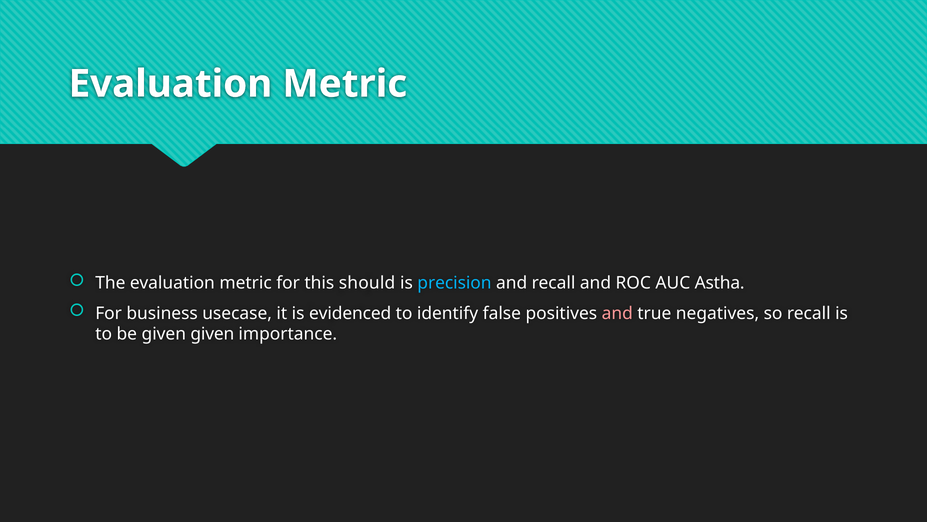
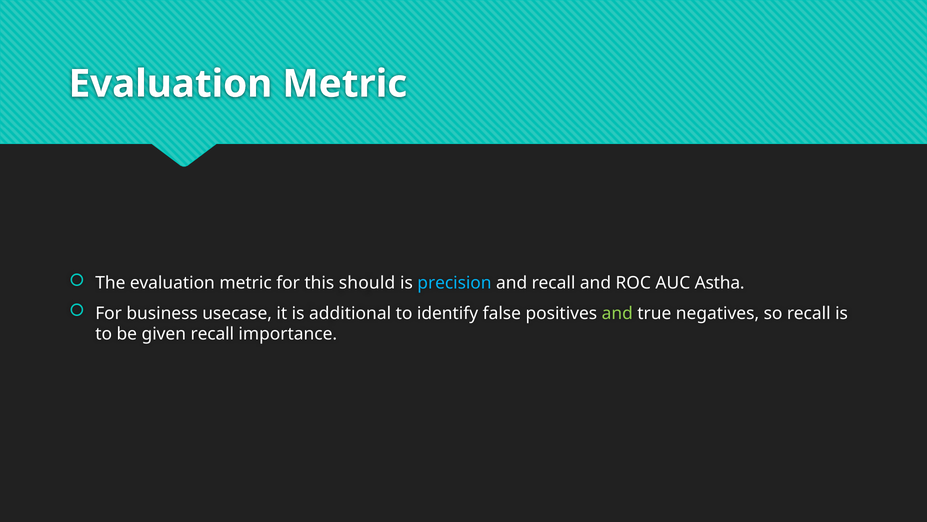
evidenced: evidenced -> additional
and at (617, 313) colour: pink -> light green
given given: given -> recall
